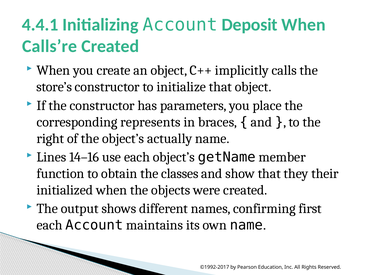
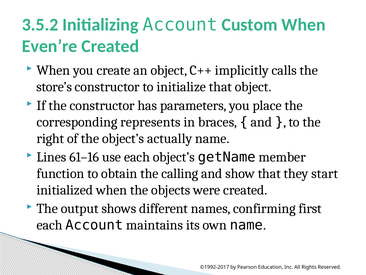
4.4.1: 4.4.1 -> 3.5.2
Deposit: Deposit -> Custom
Calls’re: Calls’re -> Even’re
14–16: 14–16 -> 61–16
classes: classes -> calling
their: their -> start
